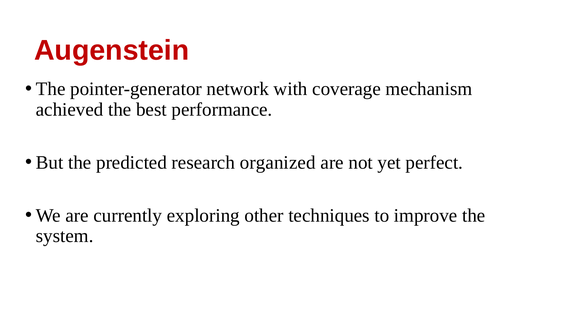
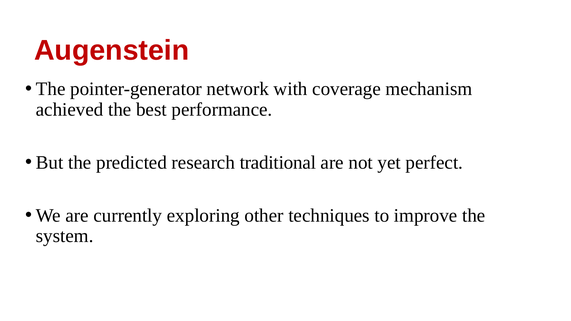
organized: organized -> traditional
